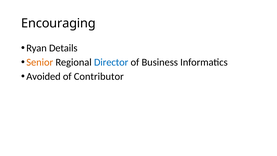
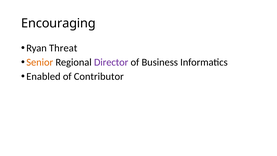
Details: Details -> Threat
Director colour: blue -> purple
Avoided: Avoided -> Enabled
